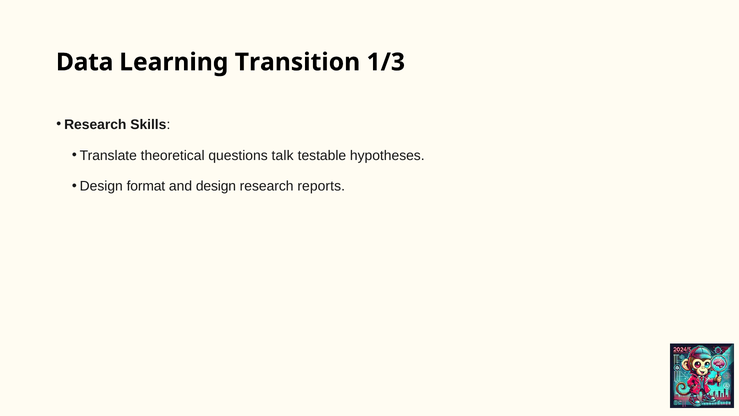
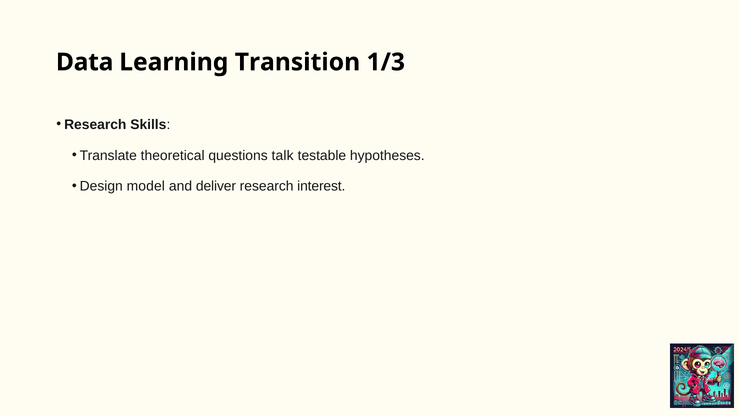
format: format -> model
and design: design -> deliver
reports: reports -> interest
